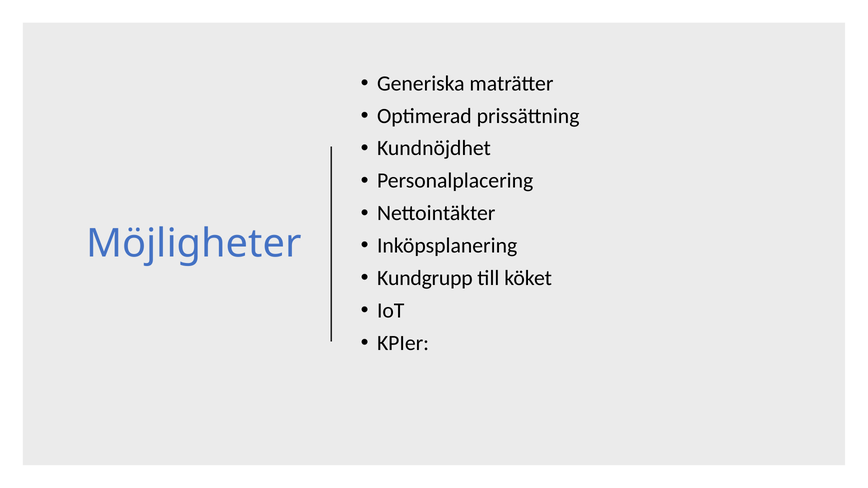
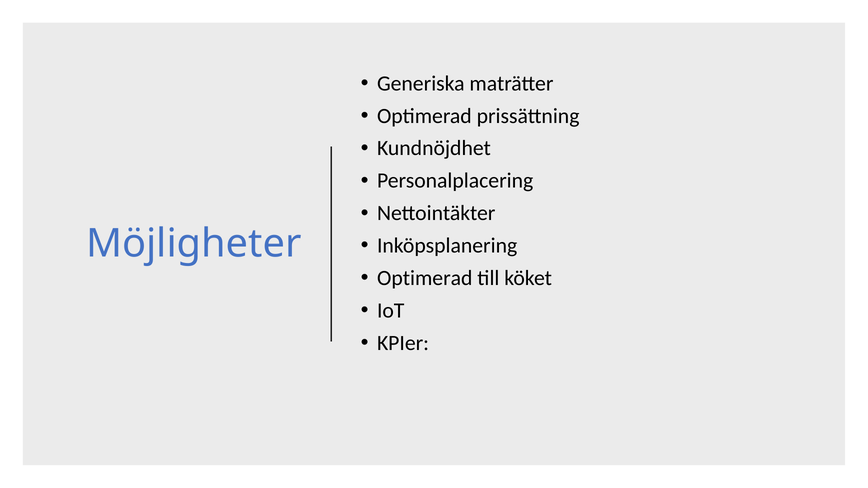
Kundgrupp at (425, 278): Kundgrupp -> Optimerad
